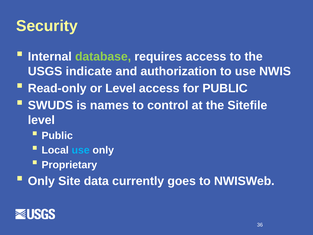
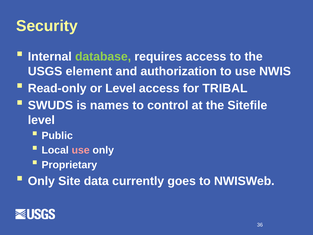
indicate: indicate -> element
for PUBLIC: PUBLIC -> TRIBAL
use at (81, 150) colour: light blue -> pink
